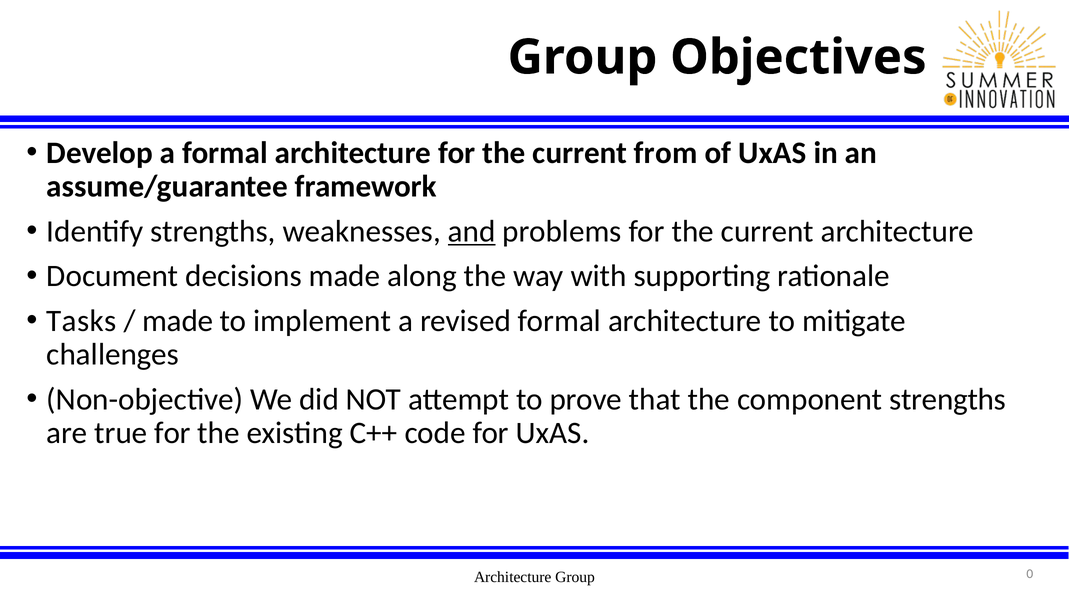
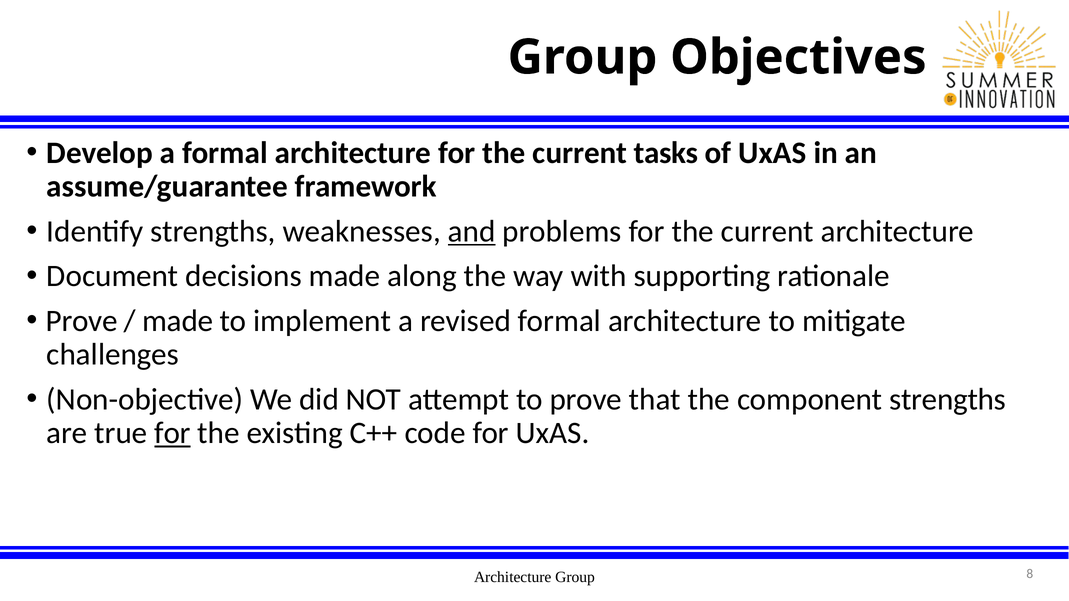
from: from -> tasks
Tasks at (81, 321): Tasks -> Prove
for at (173, 433) underline: none -> present
0: 0 -> 8
